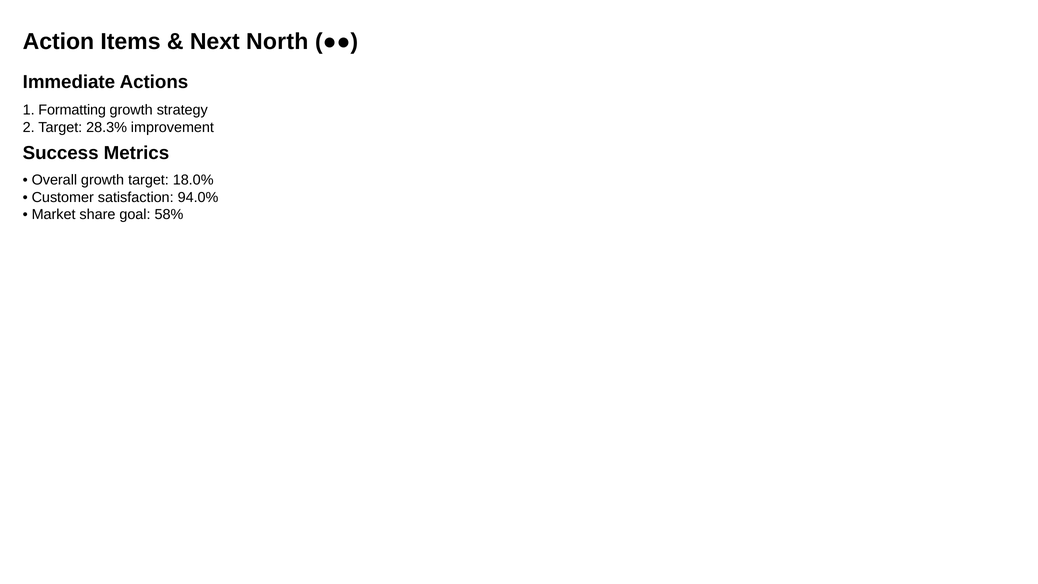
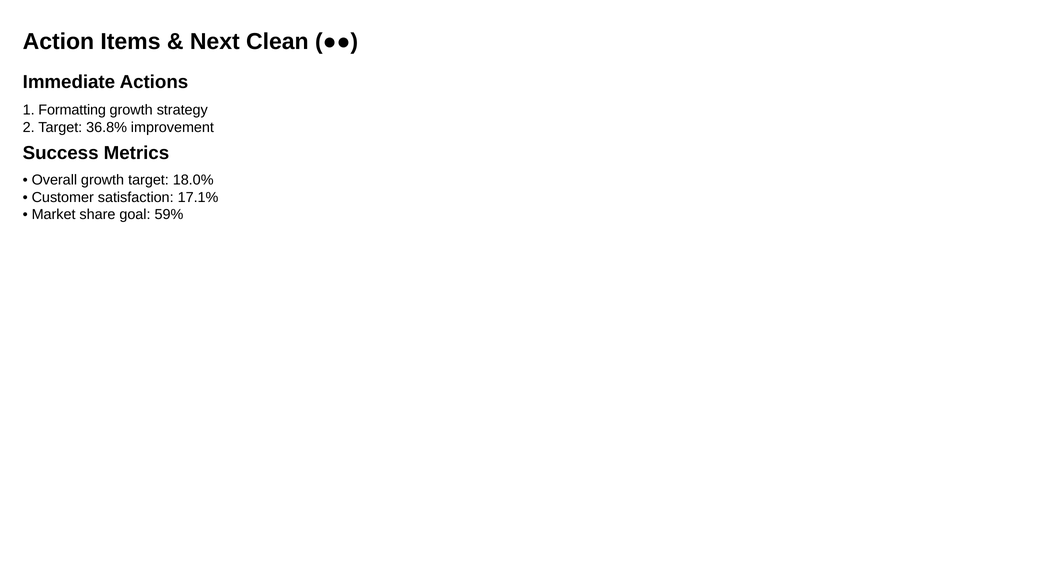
North: North -> Clean
28.3%: 28.3% -> 36.8%
94.0%: 94.0% -> 17.1%
58%: 58% -> 59%
